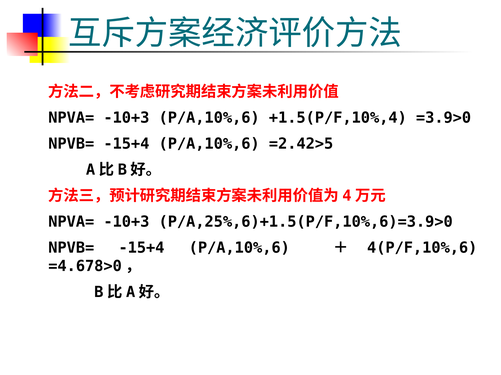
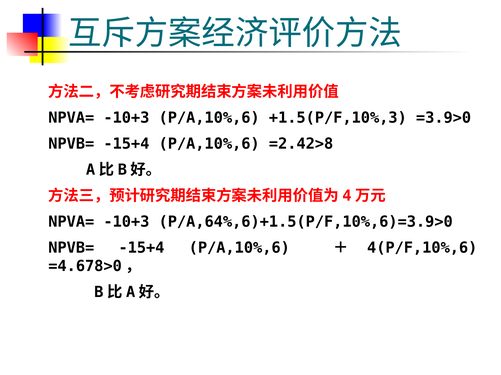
+1.5(P/F,10%,4: +1.5(P/F,10%,4 -> +1.5(P/F,10%,3
=2.42>5: =2.42>5 -> =2.42>8
P/A,25%,6)+1.5(P/F,10%,6)=3.9>0: P/A,25%,6)+1.5(P/F,10%,6)=3.9>0 -> P/A,64%,6)+1.5(P/F,10%,6)=3.9>0
